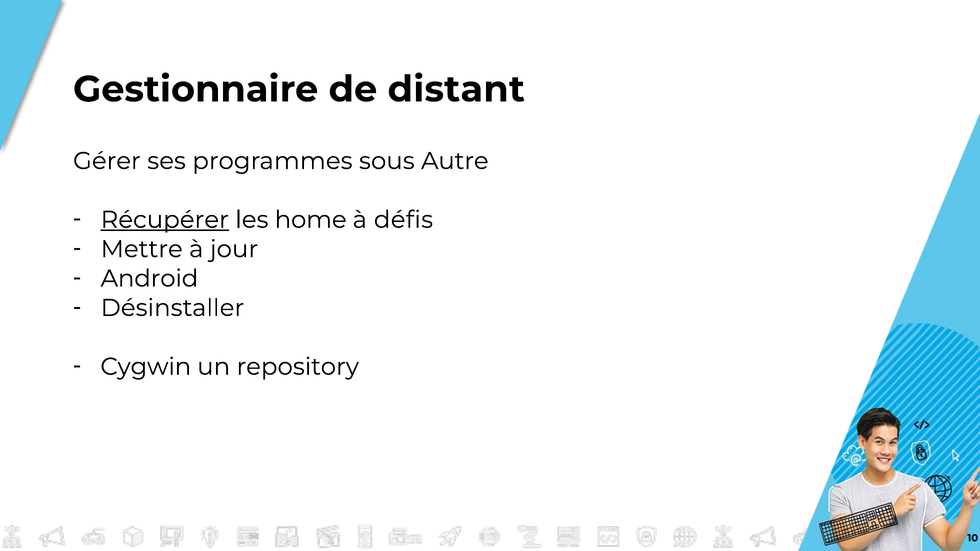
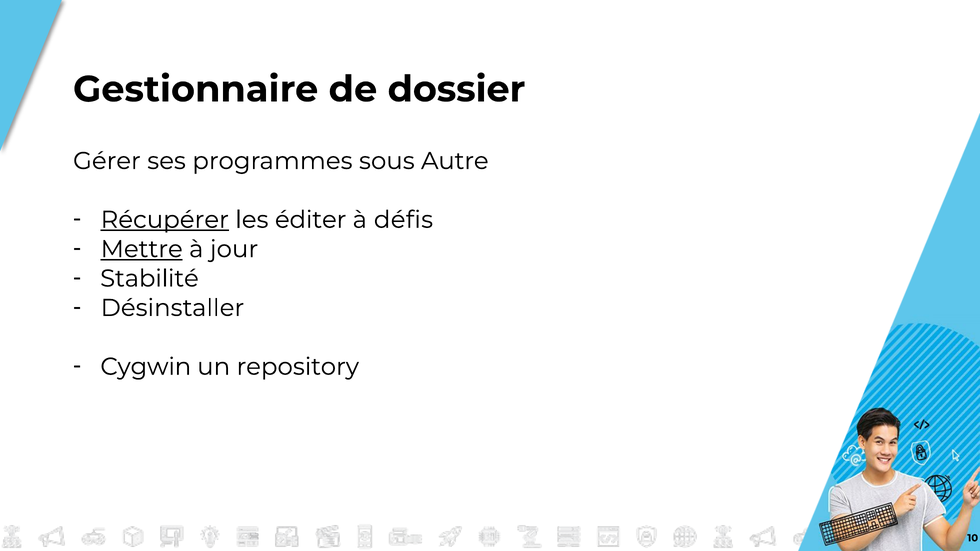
distant: distant -> dossier
home: home -> éditer
Mettre underline: none -> present
Android: Android -> Stabilité
